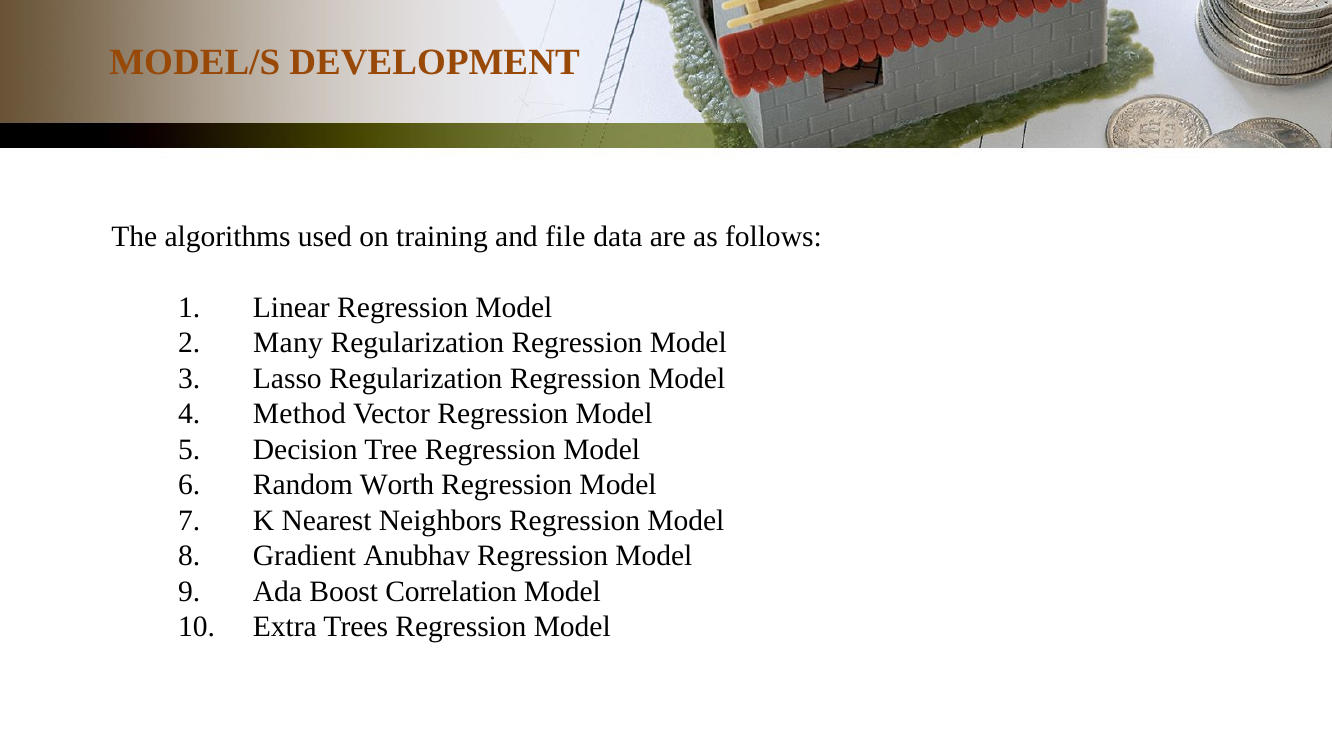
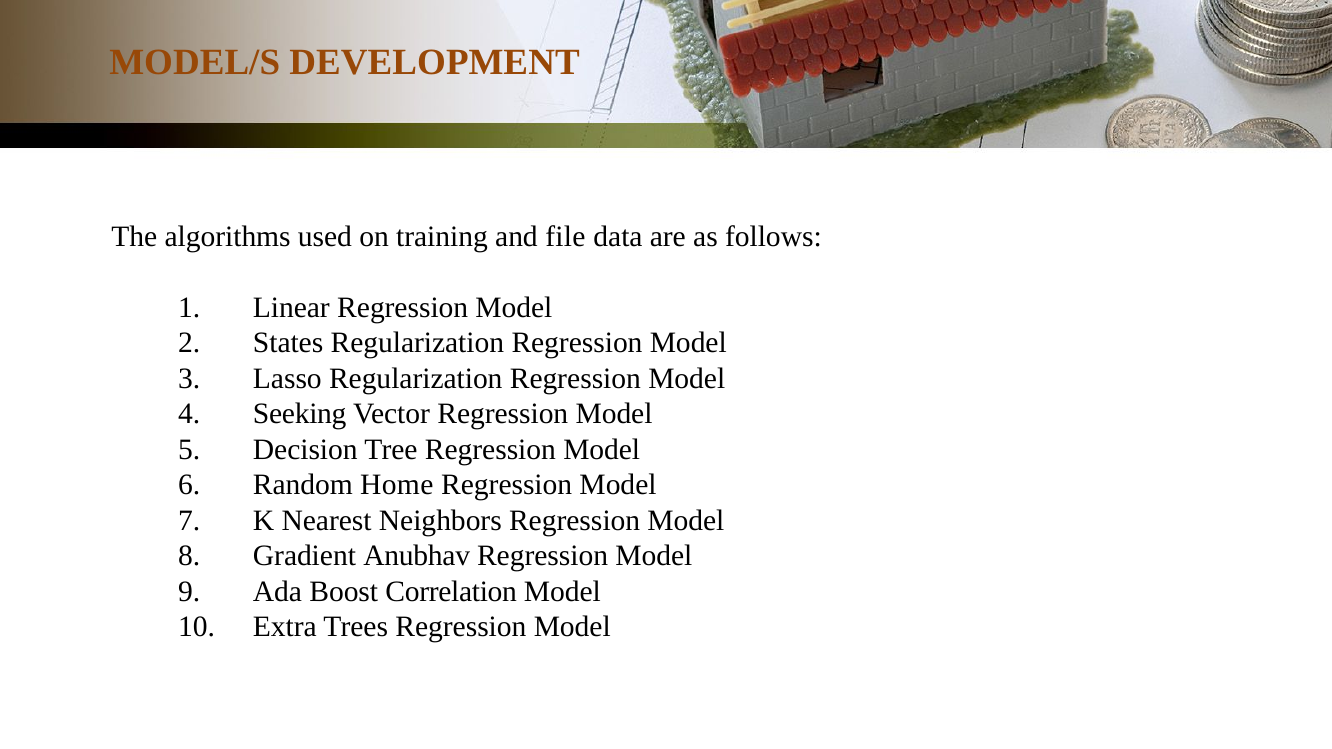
Many: Many -> States
Method: Method -> Seeking
Worth: Worth -> Home
